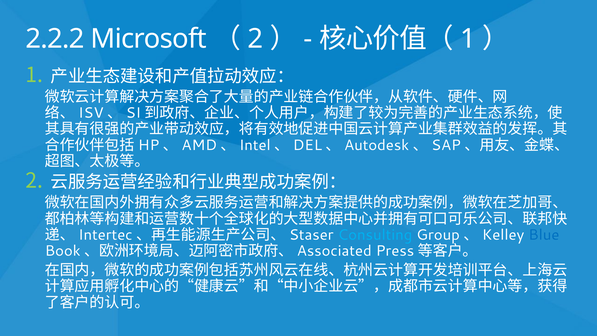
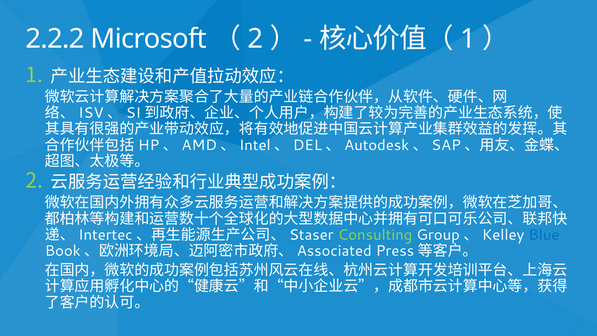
Consulting colour: light blue -> light green
